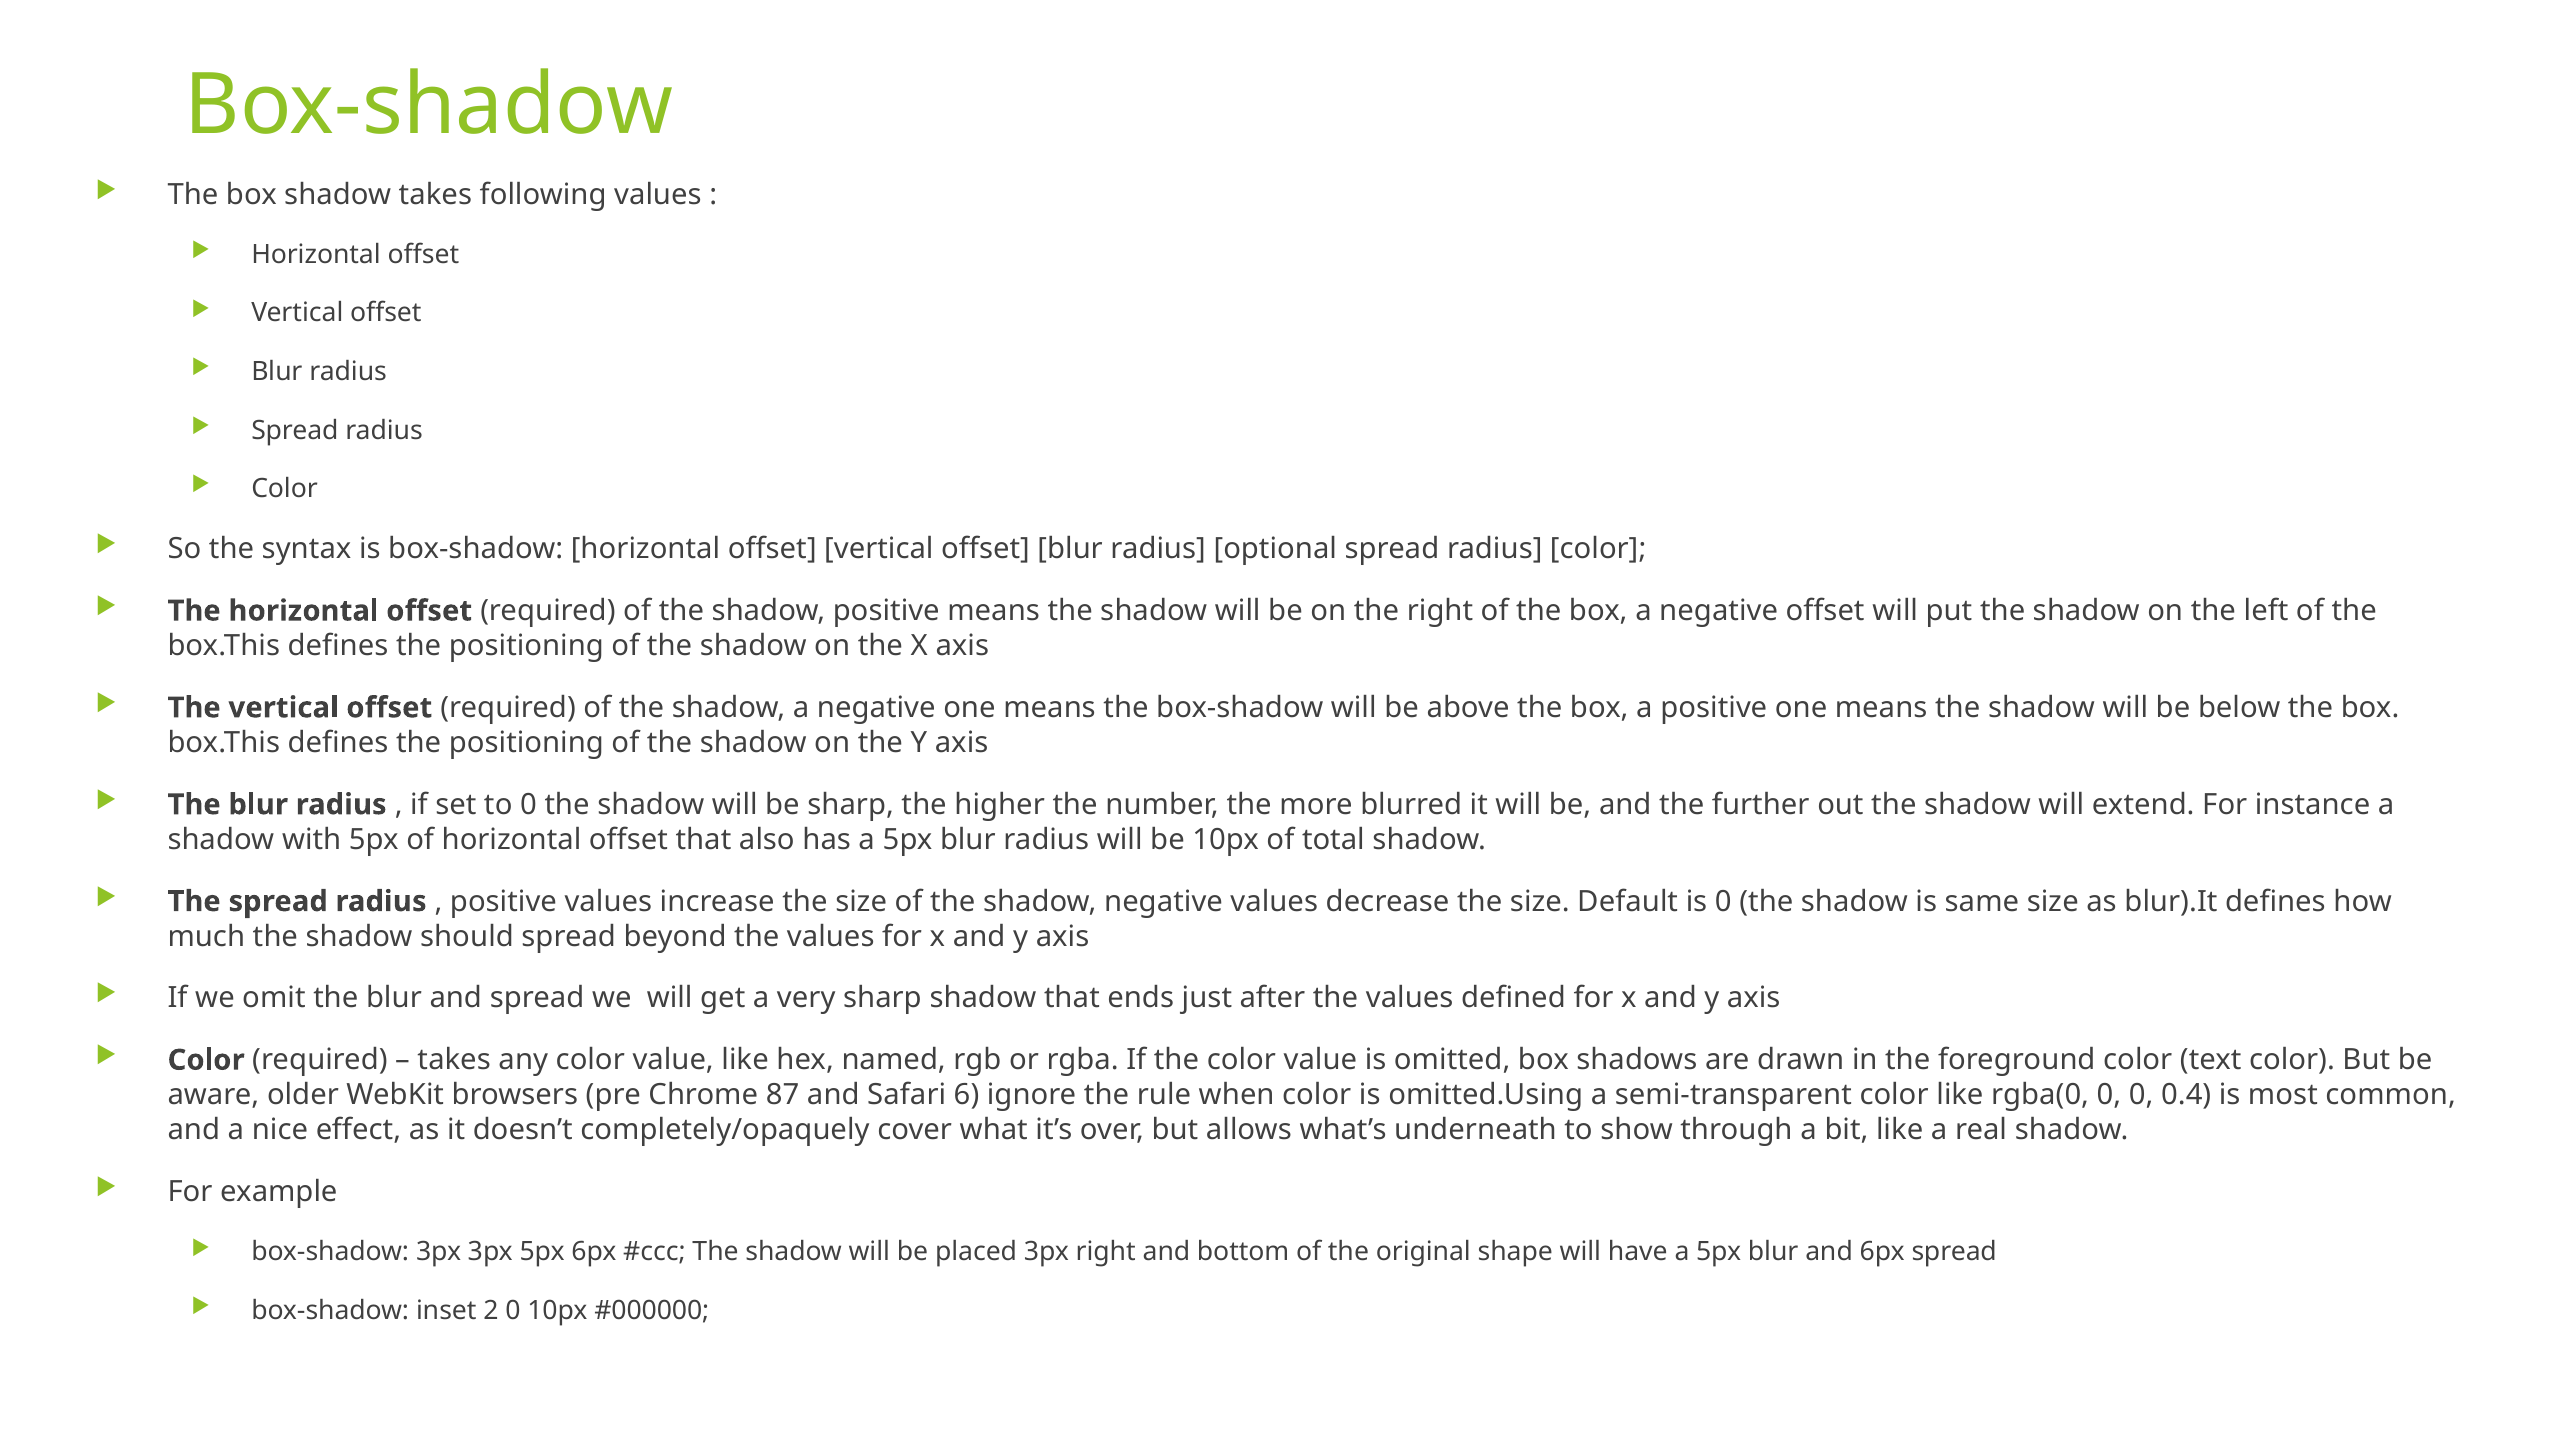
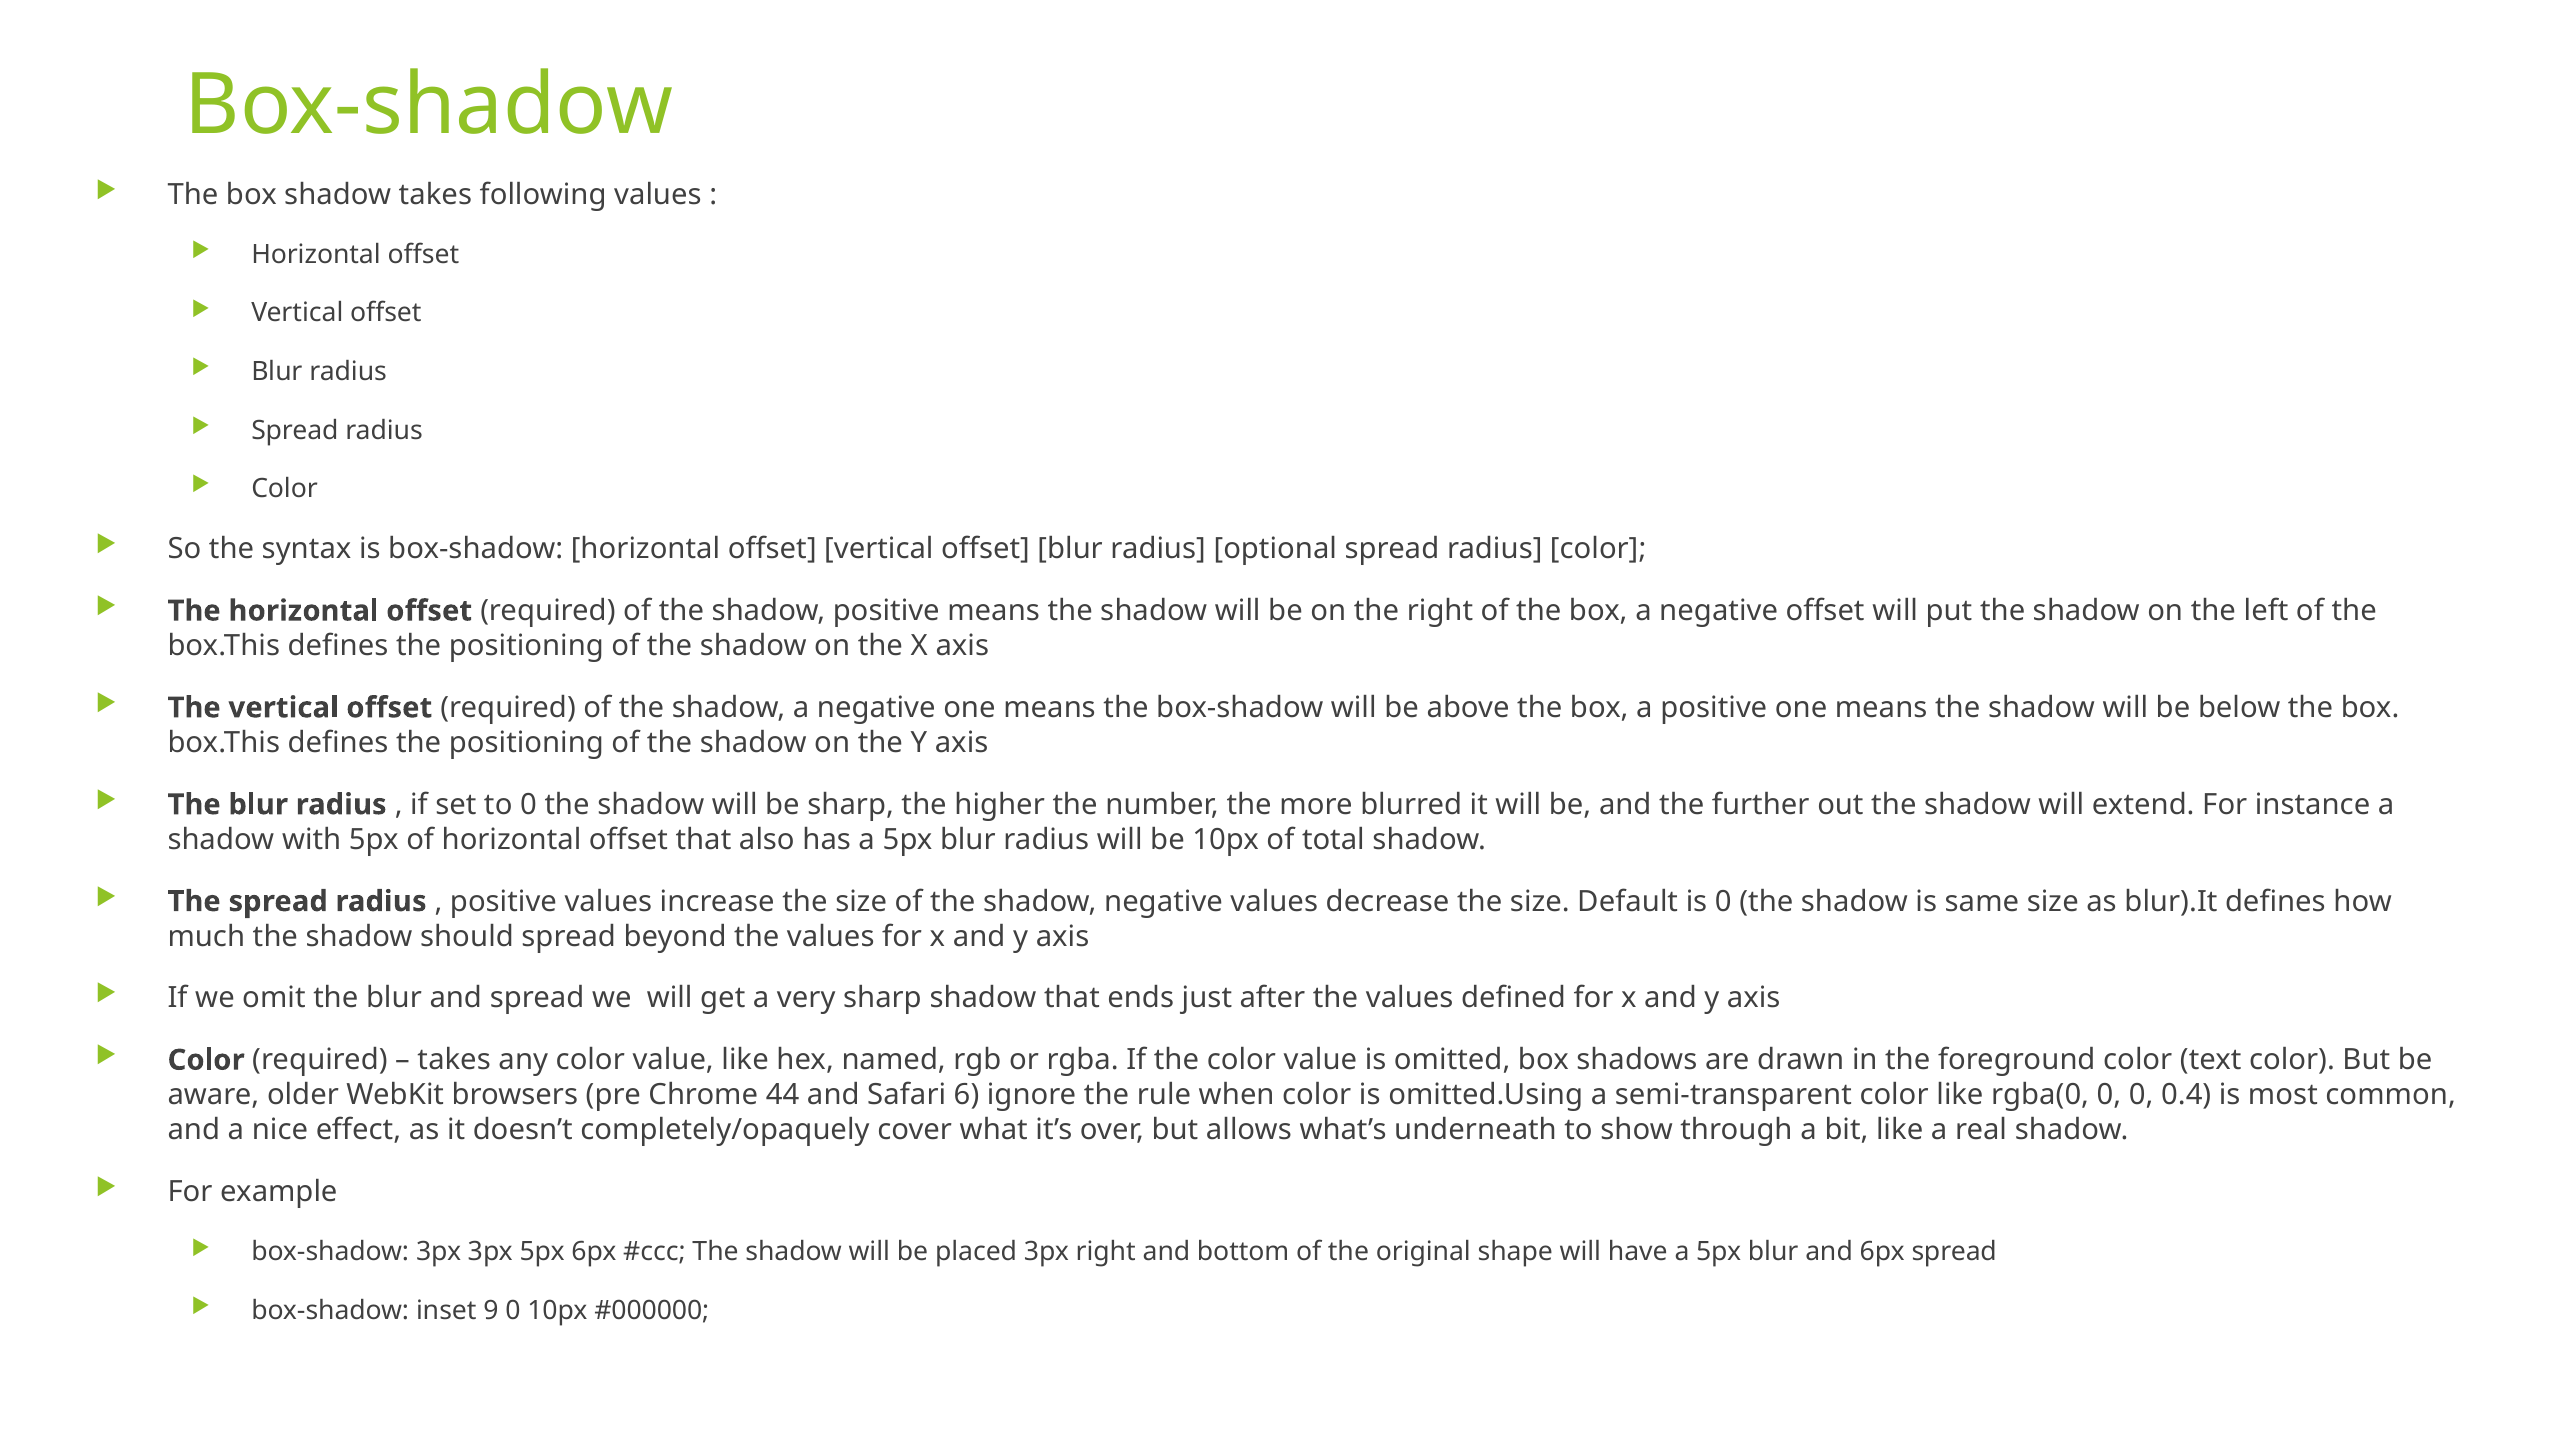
87: 87 -> 44
2: 2 -> 9
